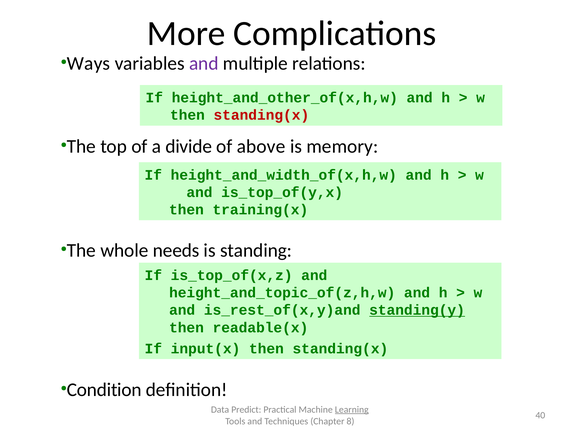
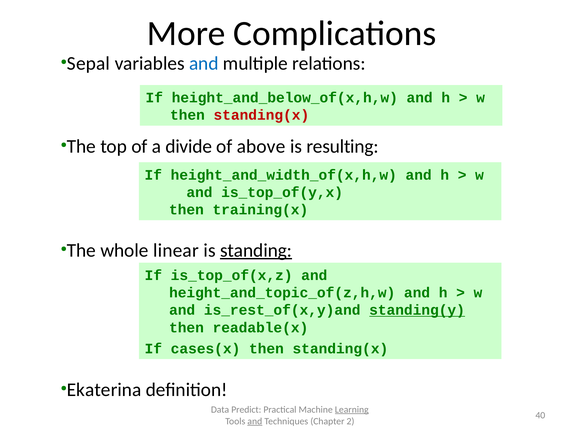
Ways: Ways -> Sepal
and at (204, 64) colour: purple -> blue
height_and_other_of(x,h,w: height_and_other_of(x,h,w -> height_and_below_of(x,h,w
memory: memory -> resulting
needs: needs -> linear
standing underline: none -> present
input(x: input(x -> cases(x
Condition: Condition -> Ekaterina
and at (255, 421) underline: none -> present
8: 8 -> 2
